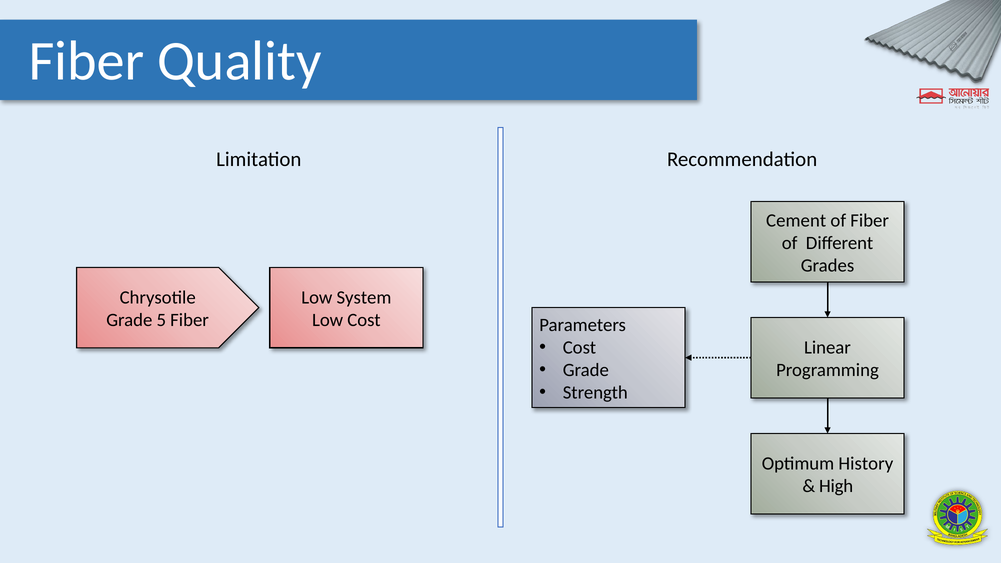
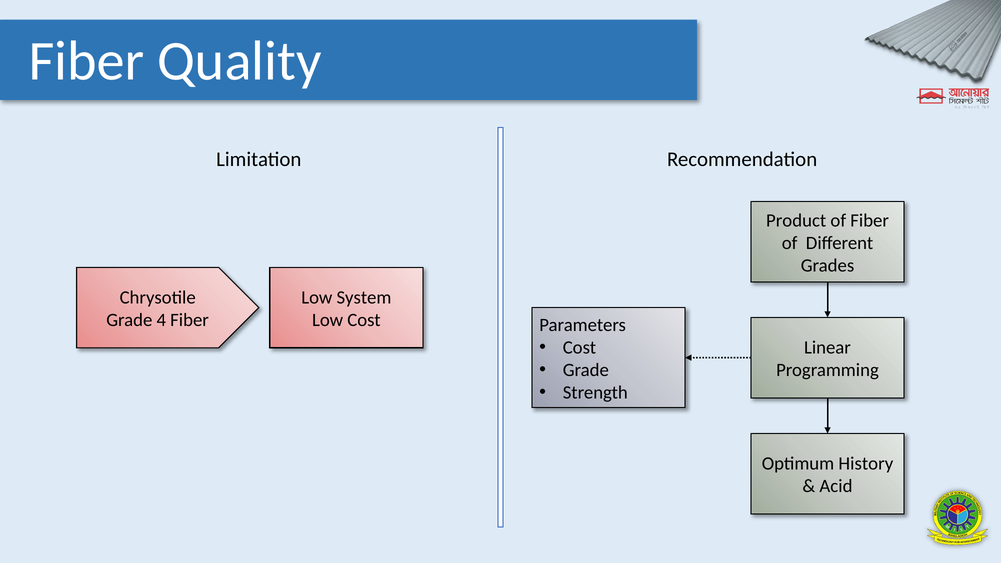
Cement: Cement -> Product
5: 5 -> 4
High: High -> Acid
